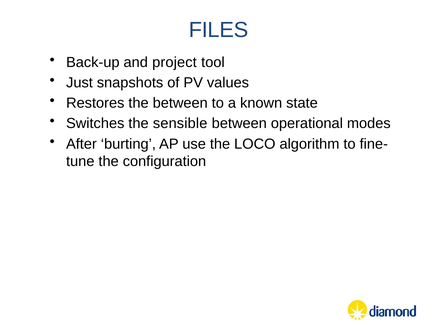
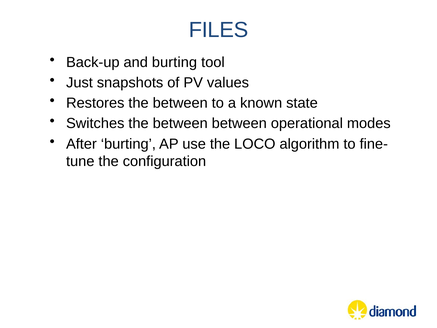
and project: project -> burting
Switches the sensible: sensible -> between
